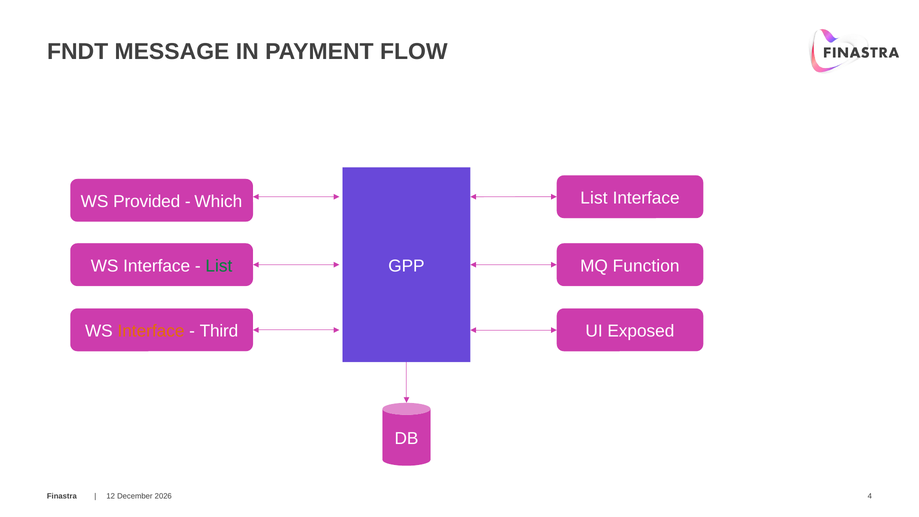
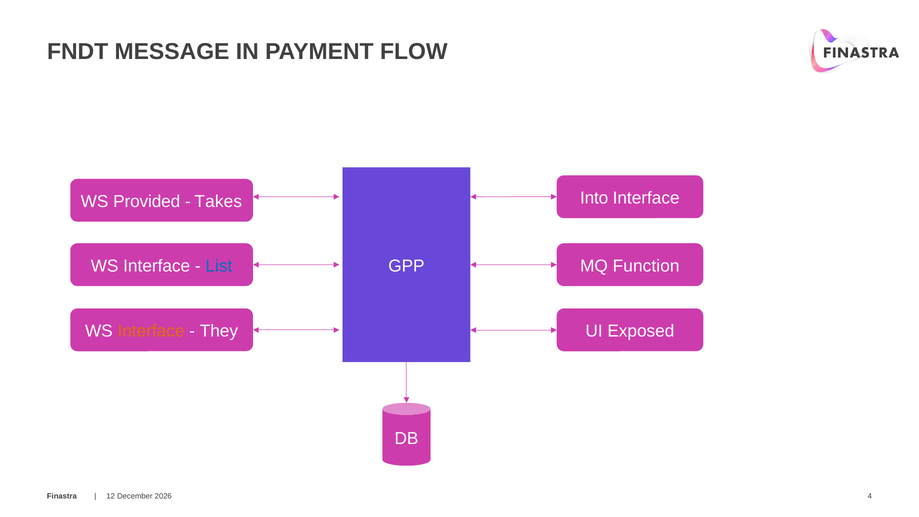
List at (594, 198): List -> Into
Which: Which -> Takes
List at (219, 266) colour: green -> blue
Third: Third -> They
